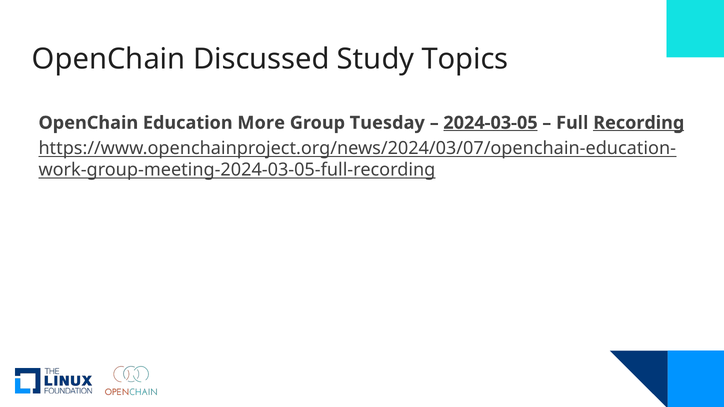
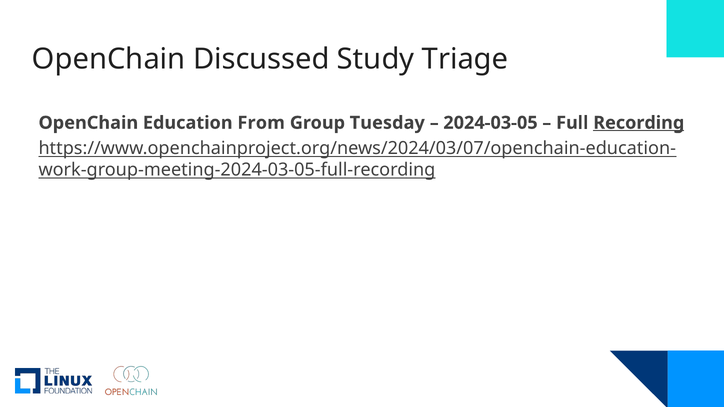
Topics: Topics -> Triage
More: More -> From
2024-03-05 underline: present -> none
